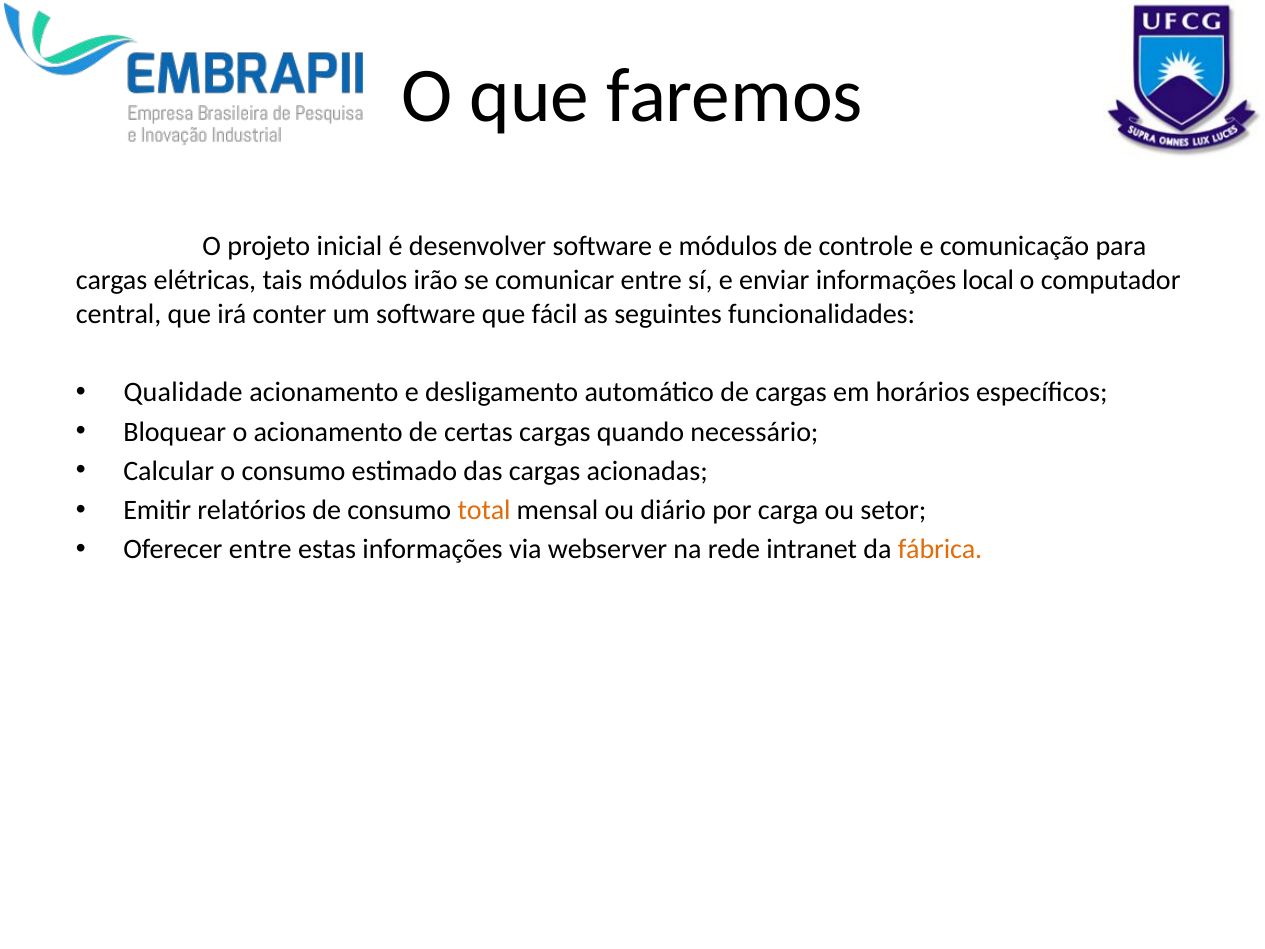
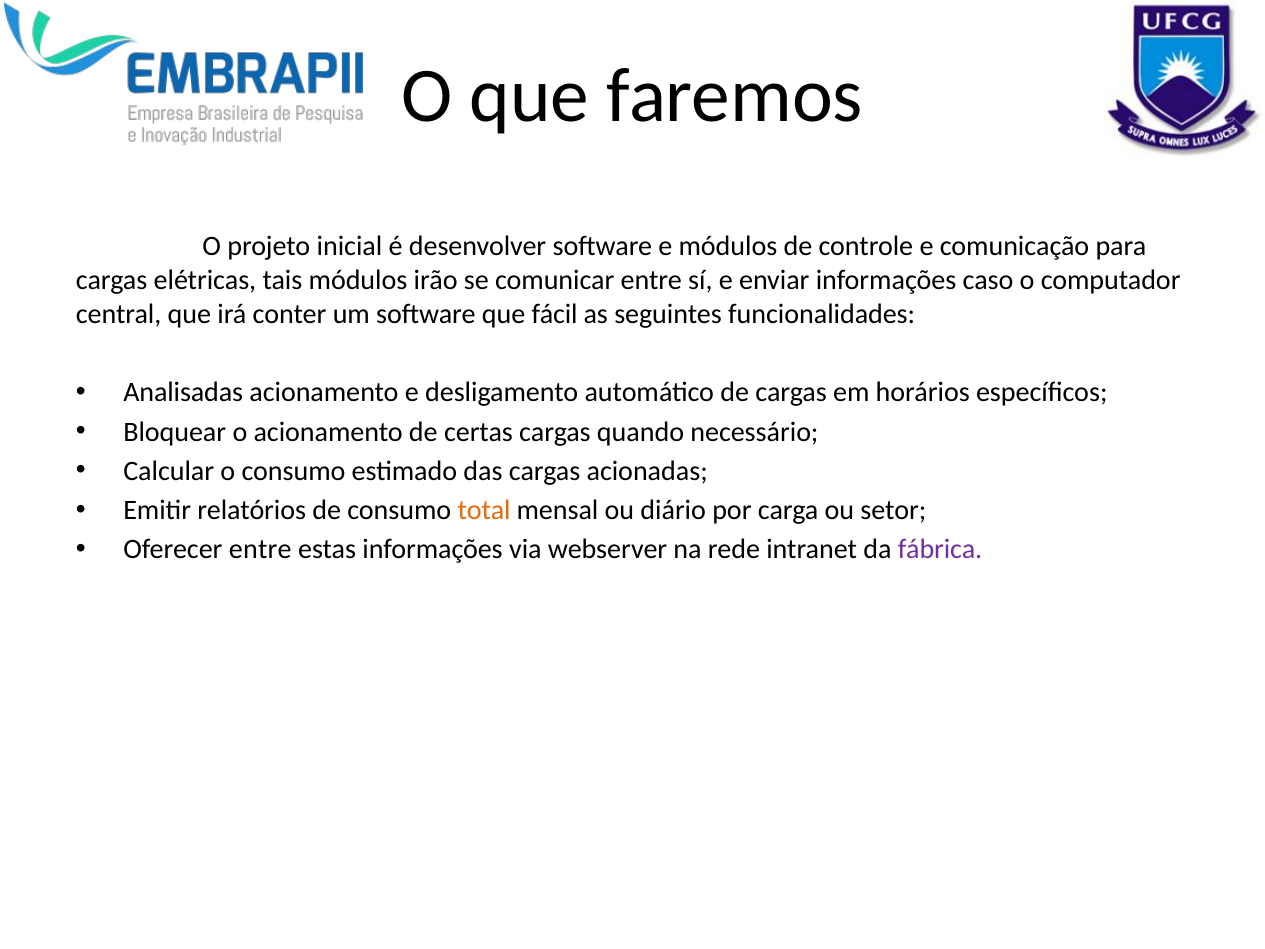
local: local -> caso
Qualidade: Qualidade -> Analisadas
fábrica colour: orange -> purple
